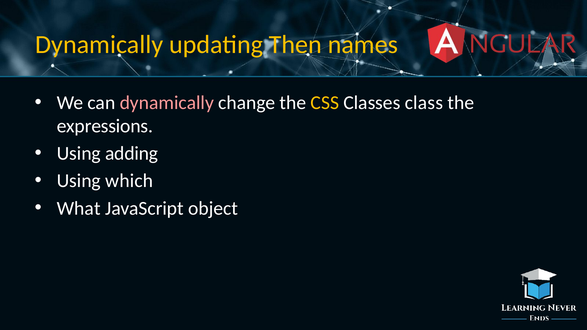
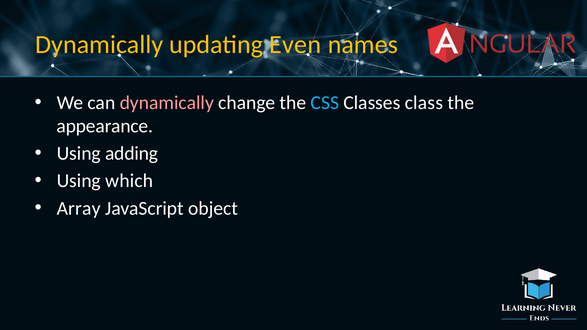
Then: Then -> Even
CSS colour: yellow -> light blue
expressions: expressions -> appearance
What: What -> Array
